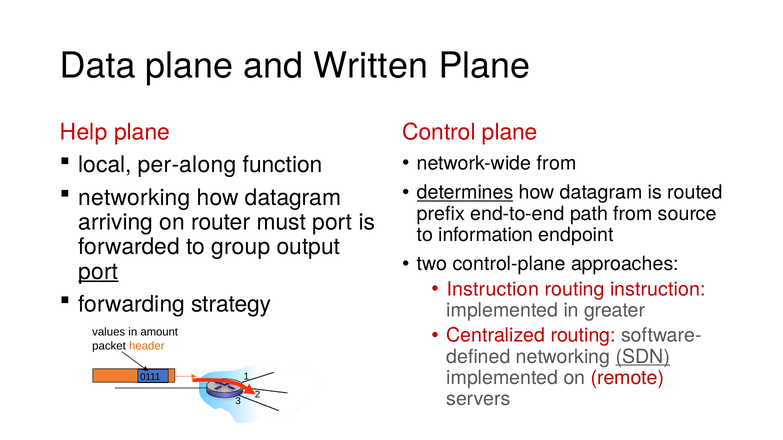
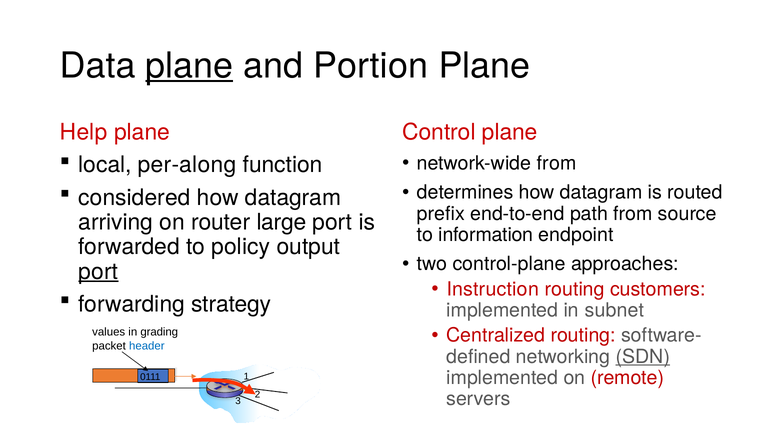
plane at (189, 66) underline: none -> present
Written: Written -> Portion
determines underline: present -> none
networking at (134, 198): networking -> considered
must: must -> large
group: group -> policy
routing instruction: instruction -> customers
greater: greater -> subnet
amount: amount -> grading
header colour: orange -> blue
